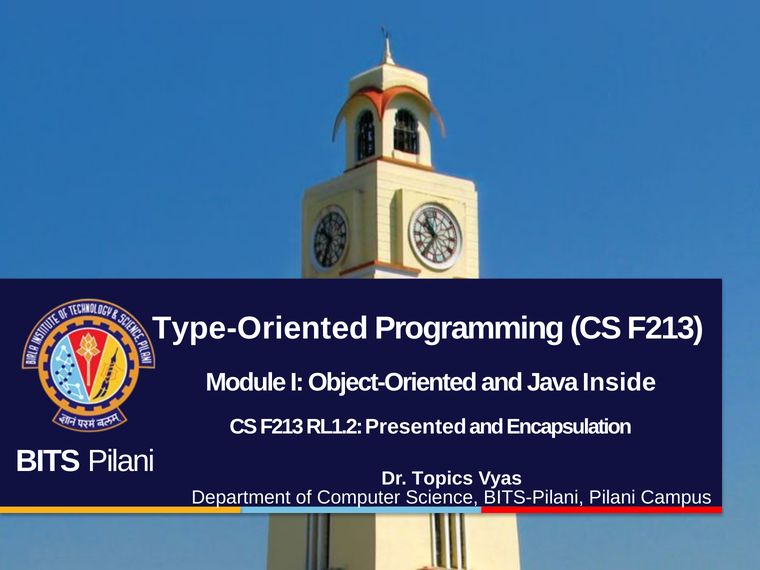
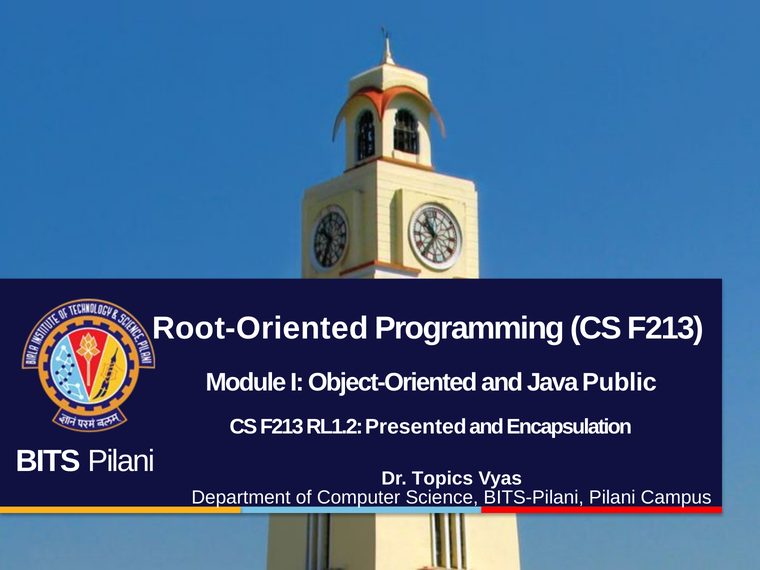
Type-Oriented: Type-Oriented -> Root-Oriented
Inside: Inside -> Public
